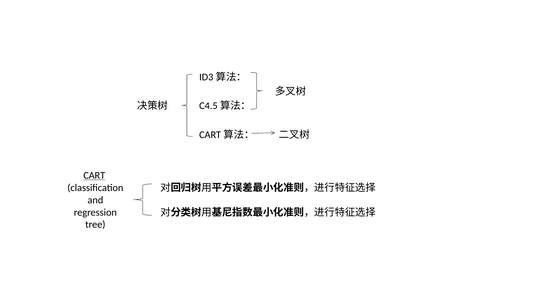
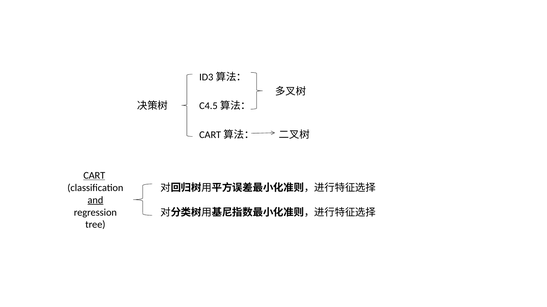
and underline: none -> present
